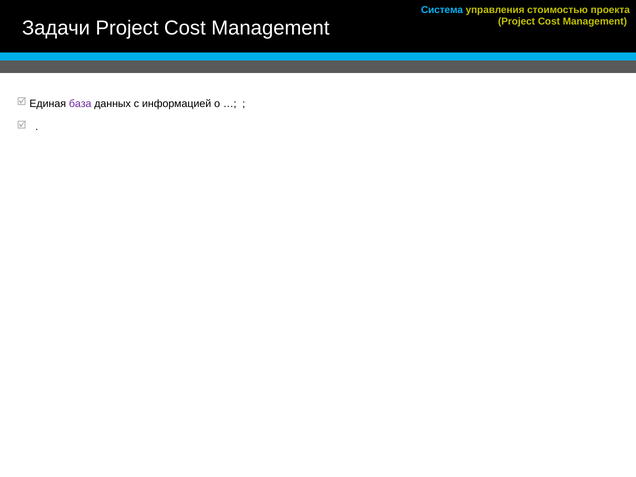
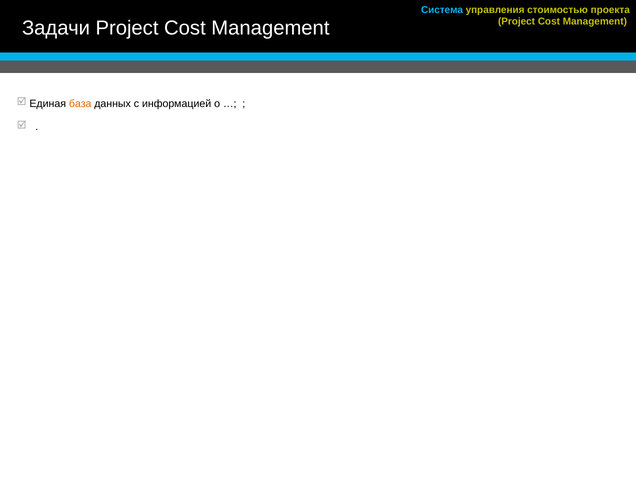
база colour: purple -> orange
